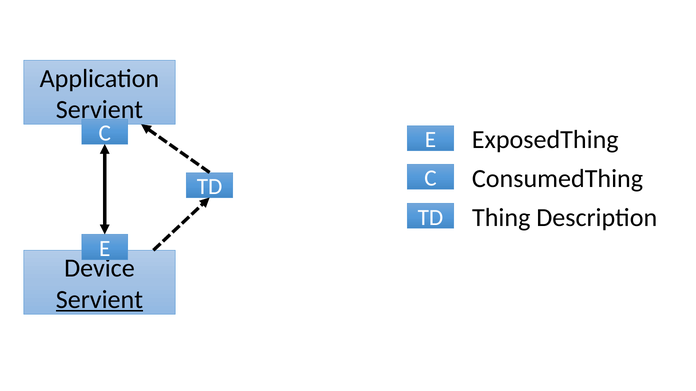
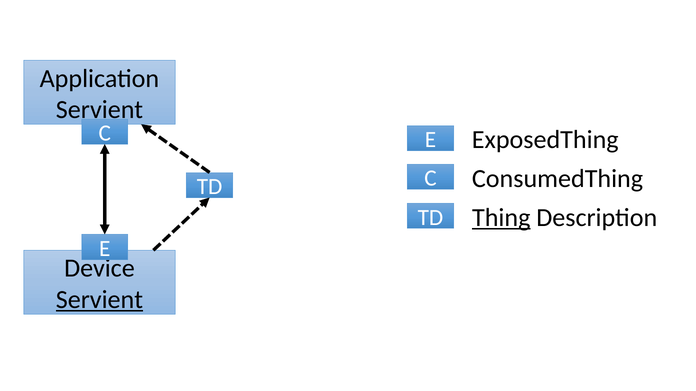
Thing underline: none -> present
